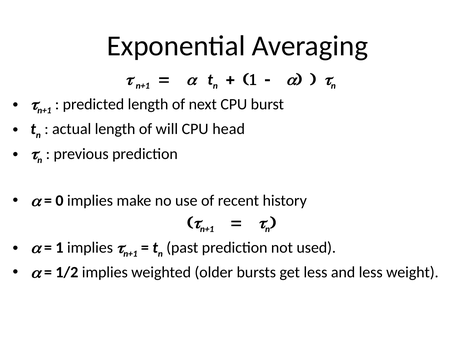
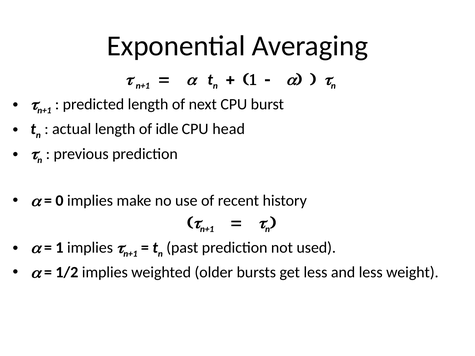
will: will -> idle
